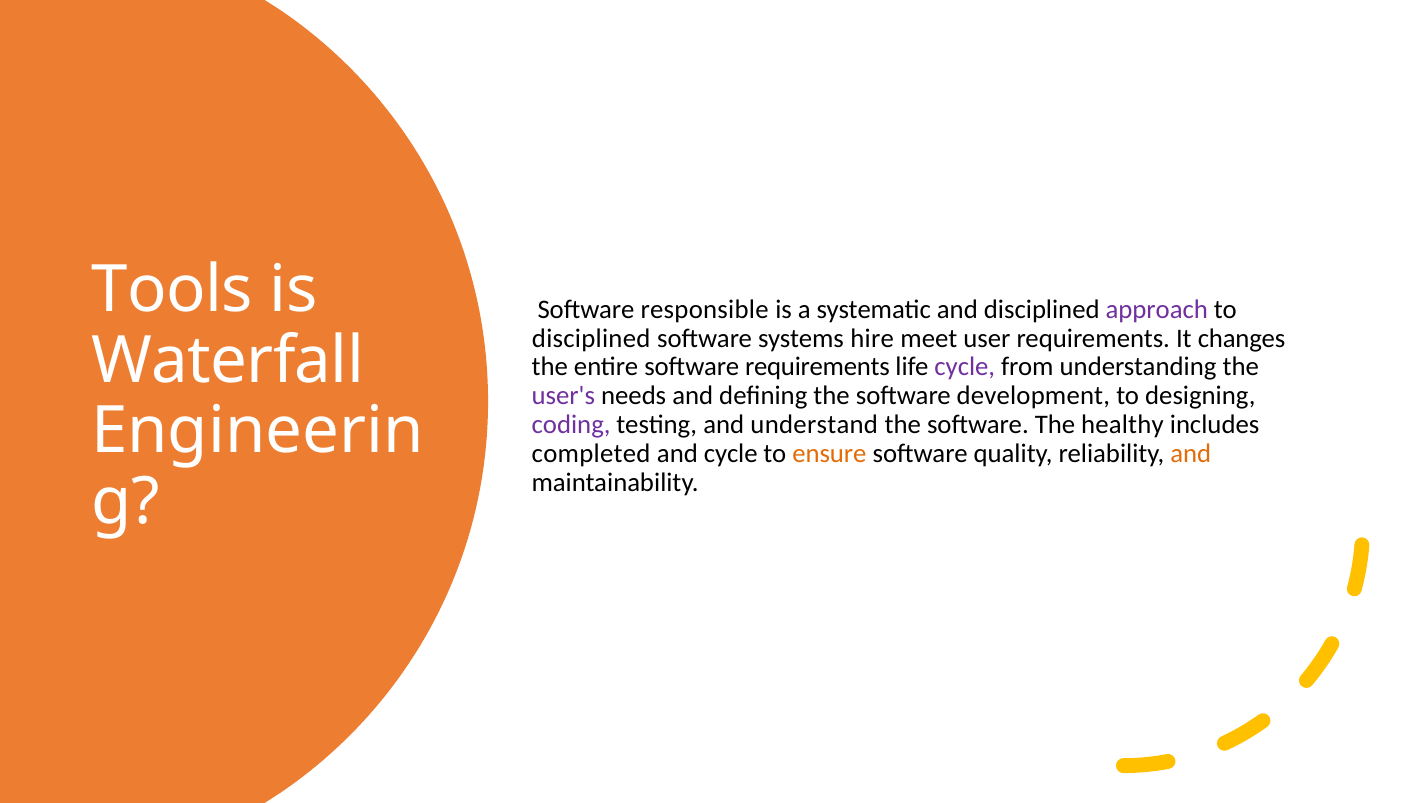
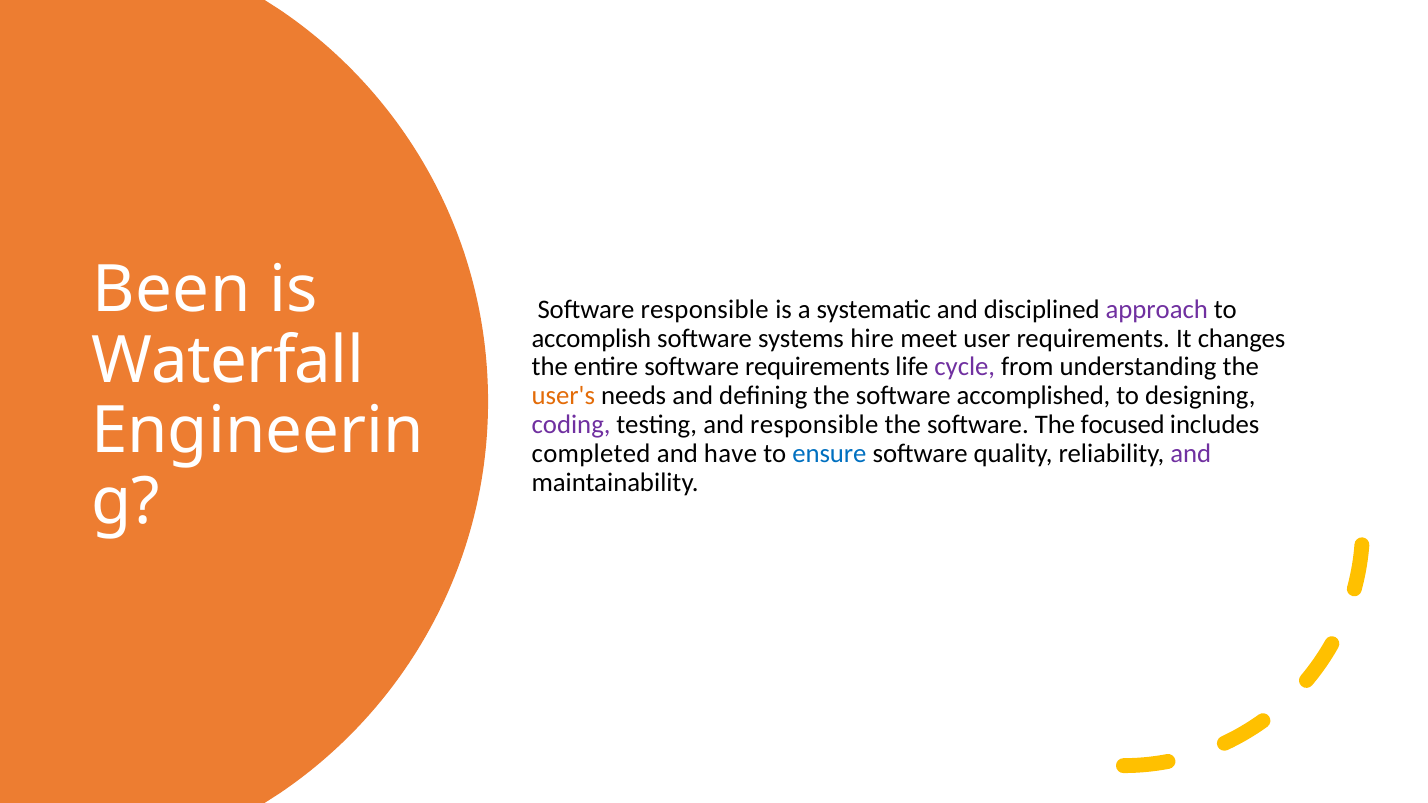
Tools: Tools -> Been
disciplined at (591, 338): disciplined -> accomplish
user's colour: purple -> orange
development: development -> accomplished
and understand: understand -> responsible
healthy: healthy -> focused
and cycle: cycle -> have
ensure colour: orange -> blue
and at (1191, 454) colour: orange -> purple
